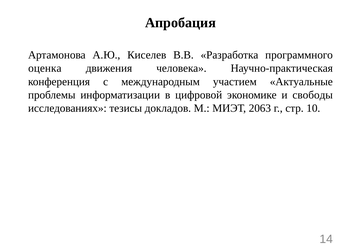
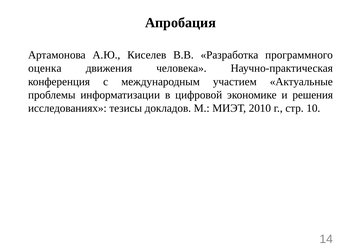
свободы: свободы -> решения
2063: 2063 -> 2010
